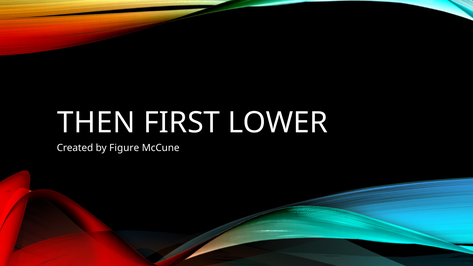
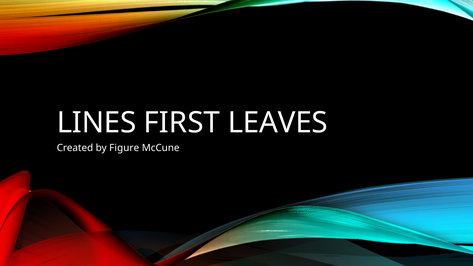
THEN: THEN -> LINES
LOWER: LOWER -> LEAVES
